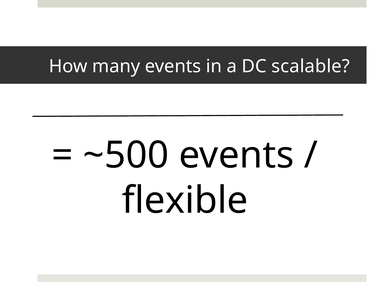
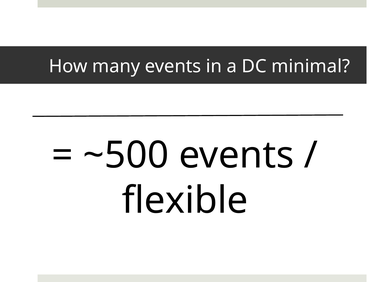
scalable: scalable -> minimal
